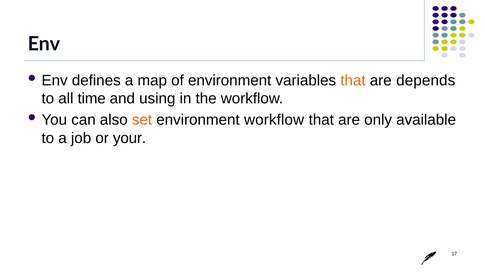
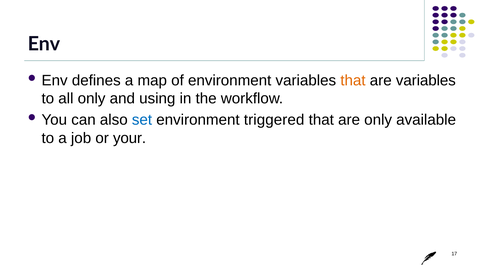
are depends: depends -> variables
all time: time -> only
set colour: orange -> blue
environment workflow: workflow -> triggered
